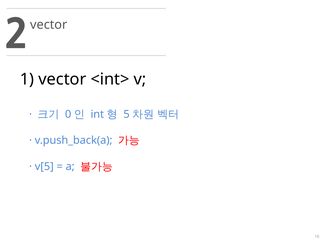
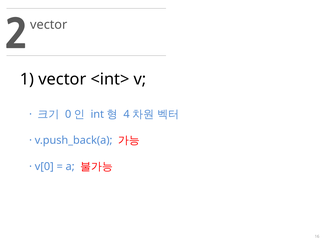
5: 5 -> 4
v[5: v[5 -> v[0
